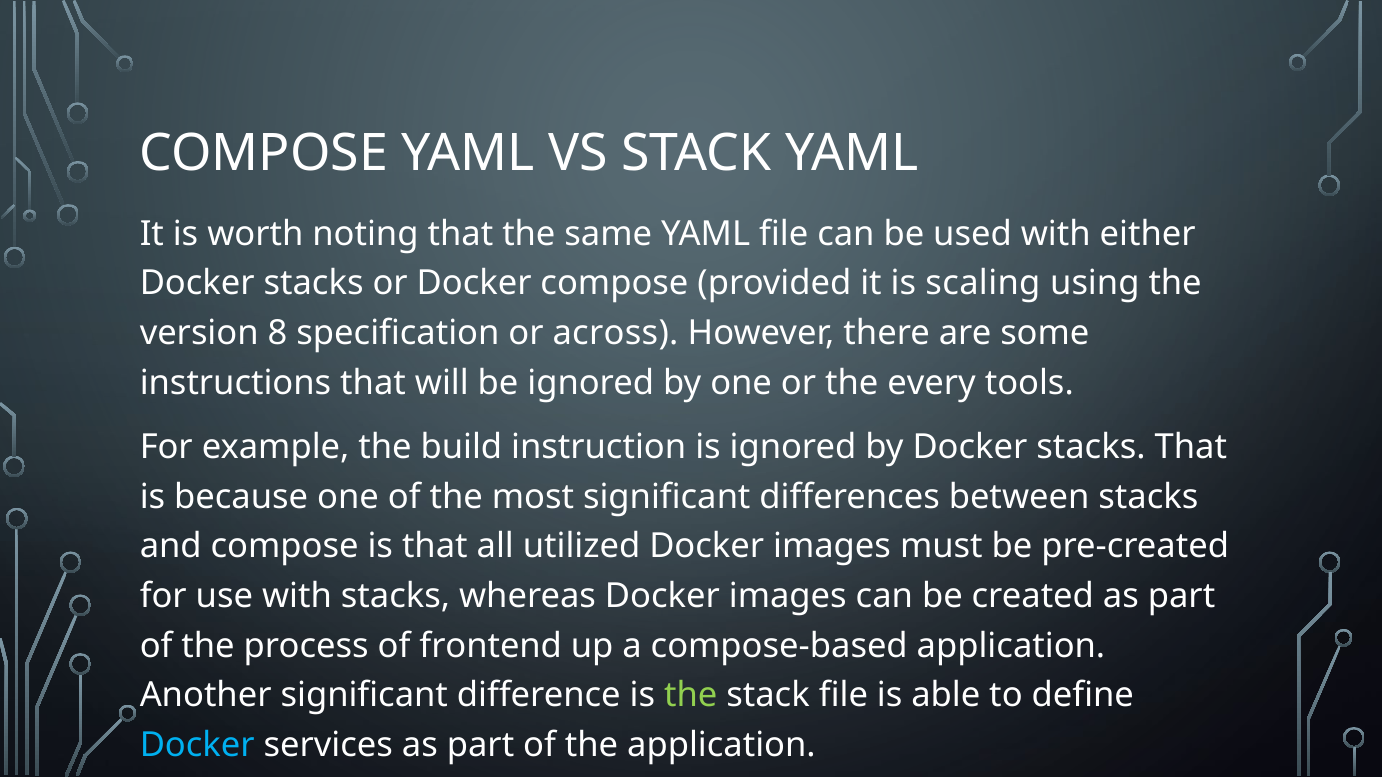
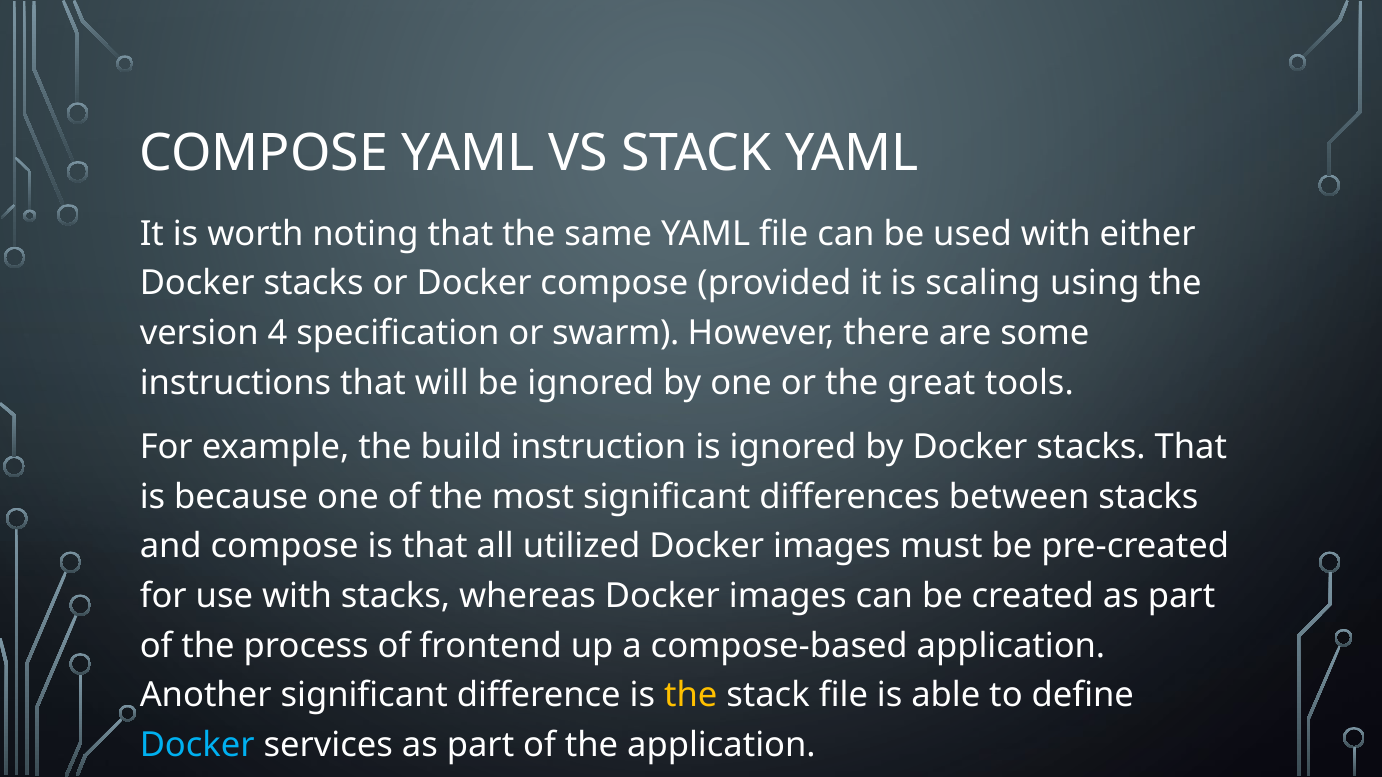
8: 8 -> 4
across: across -> swarm
every: every -> great
the at (691, 696) colour: light green -> yellow
